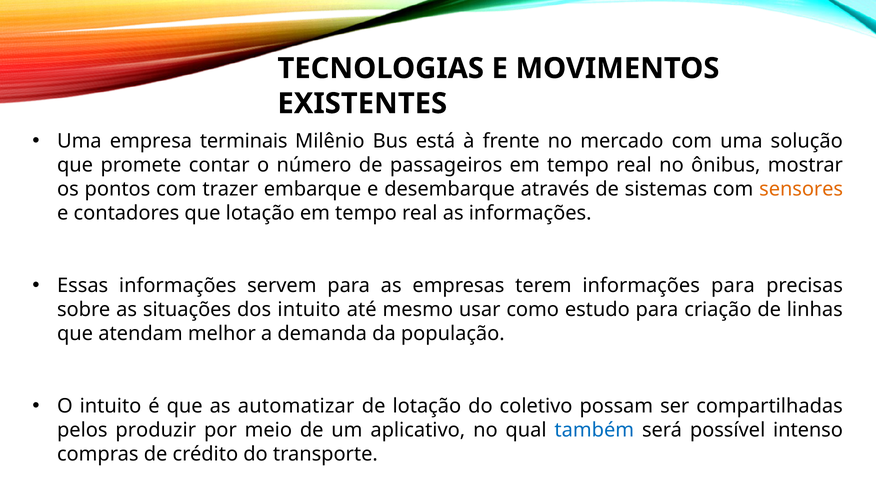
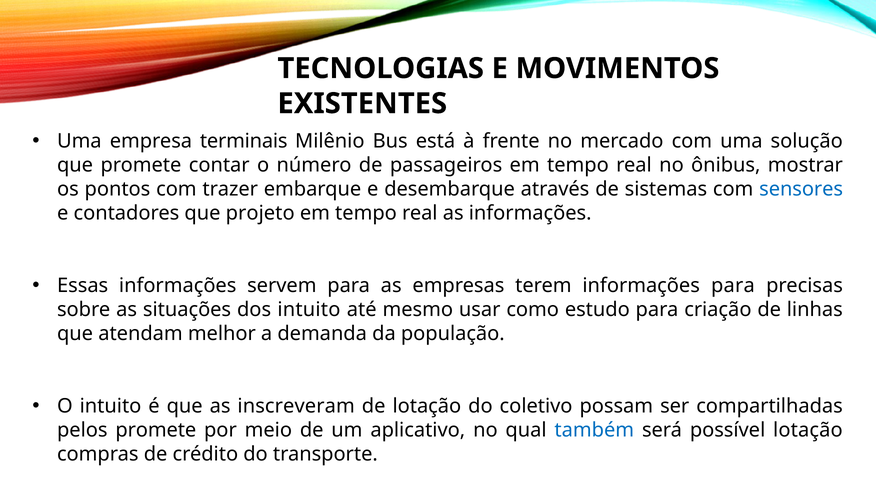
sensores colour: orange -> blue
que lotação: lotação -> projeto
automatizar: automatizar -> inscreveram
pelos produzir: produzir -> promete
possível intenso: intenso -> lotação
